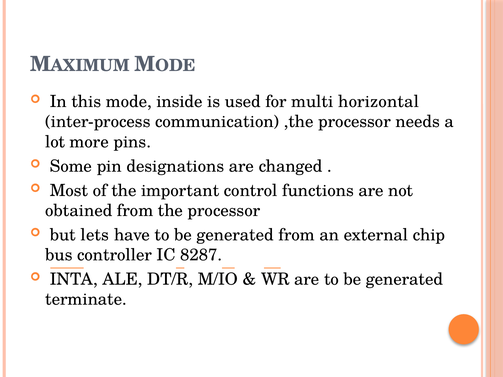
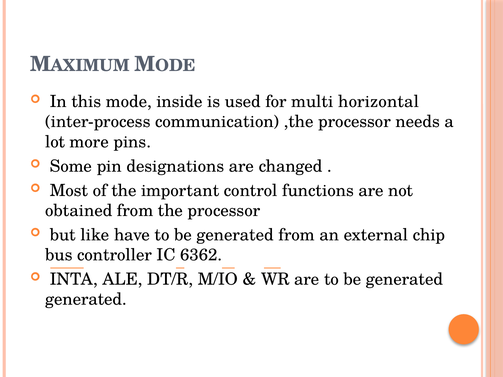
lets: lets -> like
8287: 8287 -> 6362
terminate at (86, 300): terminate -> generated
